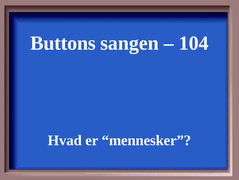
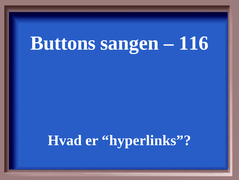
104: 104 -> 116
mennesker: mennesker -> hyperlinks
